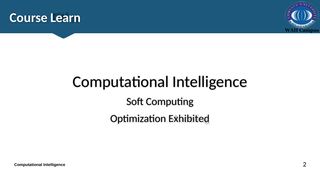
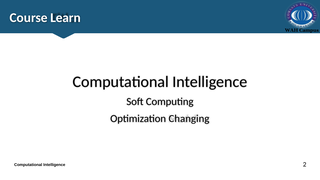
Exhibited: Exhibited -> Changing
